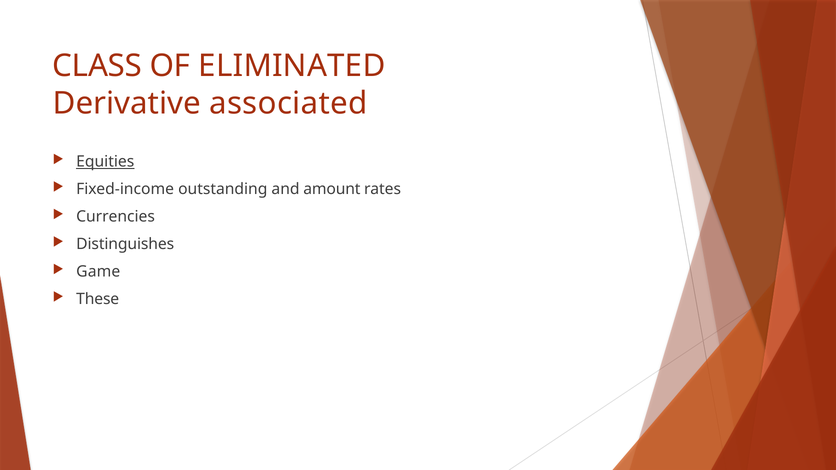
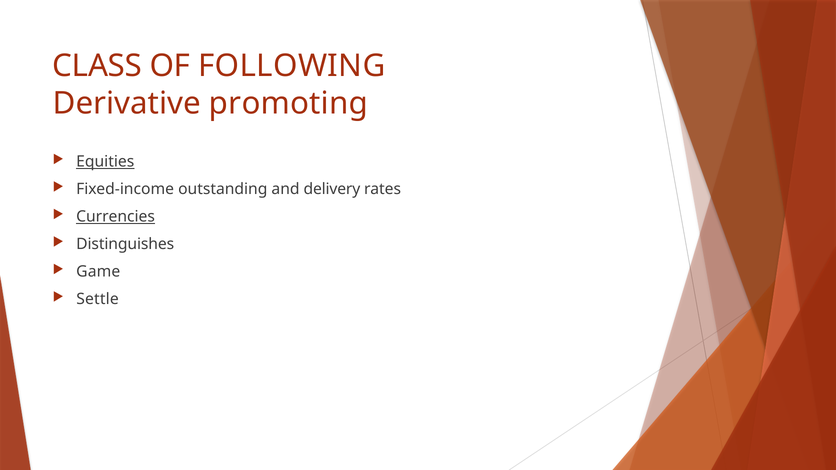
ELIMINATED: ELIMINATED -> FOLLOWING
associated: associated -> promoting
amount: amount -> delivery
Currencies underline: none -> present
These: These -> Settle
